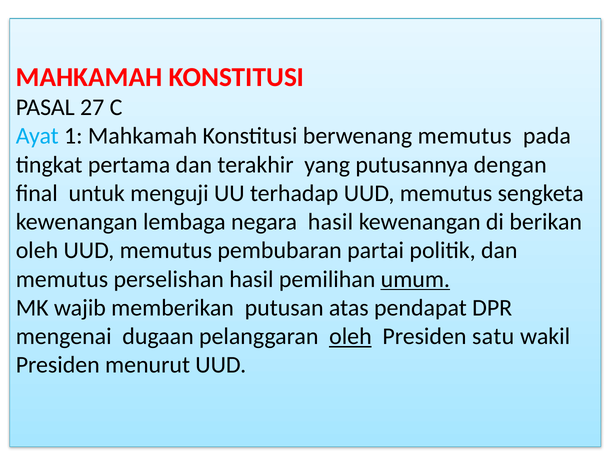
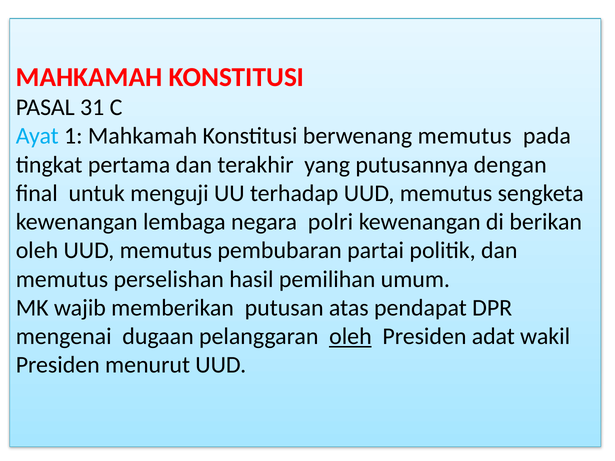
27: 27 -> 31
negara hasil: hasil -> polri
umum underline: present -> none
satu: satu -> adat
